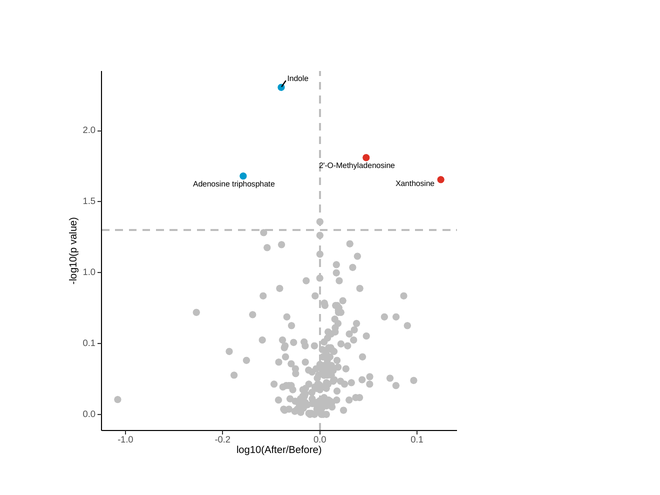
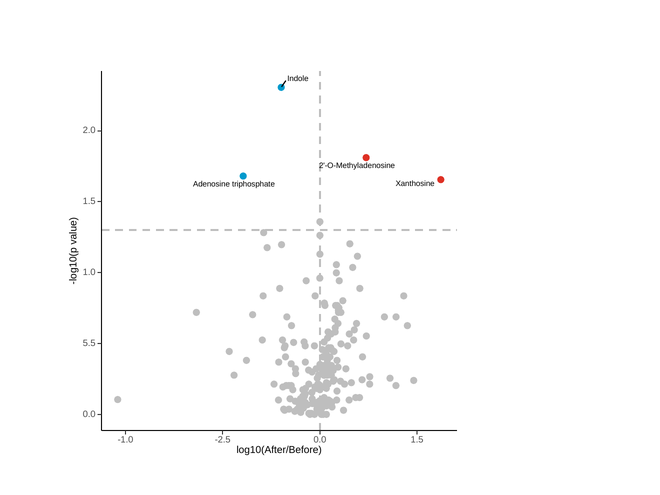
0.1 at (89, 343): 0.1 -> 5.5
-0.2: -0.2 -> -2.5
0.1 at (417, 440): 0.1 -> 1.5
